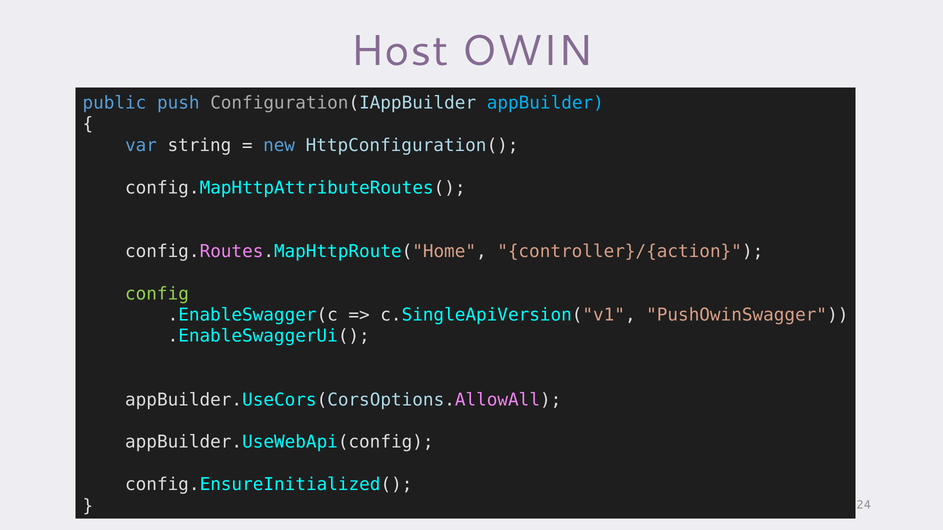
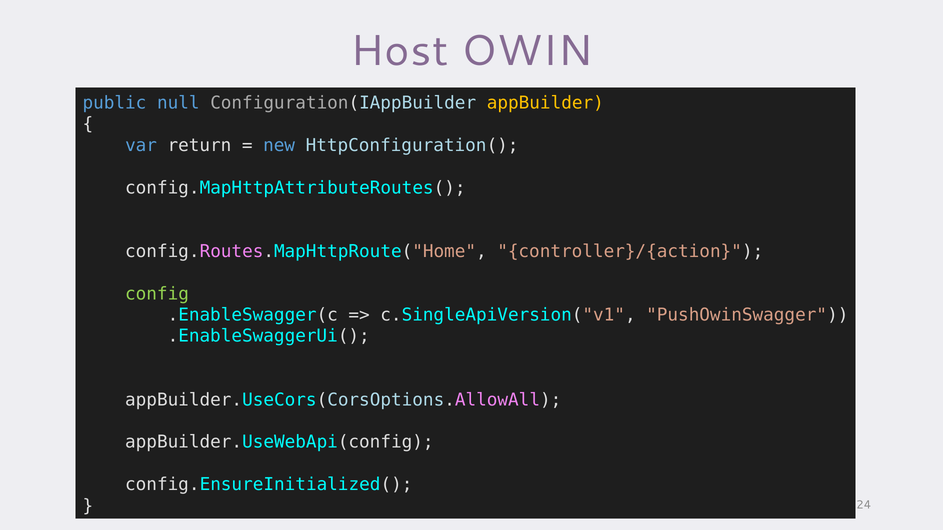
push: push -> null
appBuilder colour: light blue -> yellow
string: string -> return
